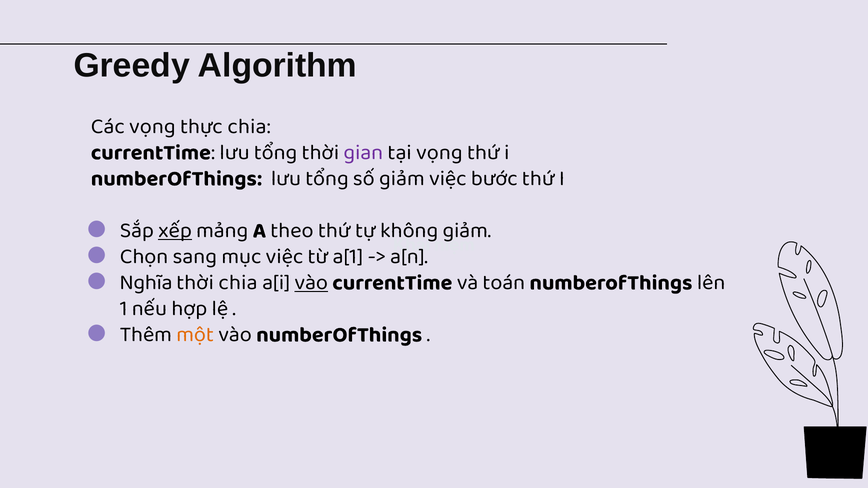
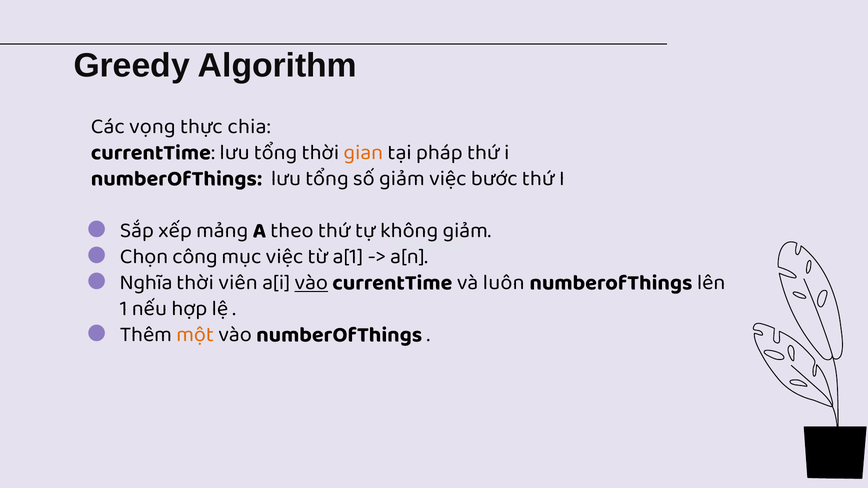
gian colour: purple -> orange
tại vọng: vọng -> pháp
xếp underline: present -> none
sang: sang -> công
thời chia: chia -> viên
toán: toán -> luôn
